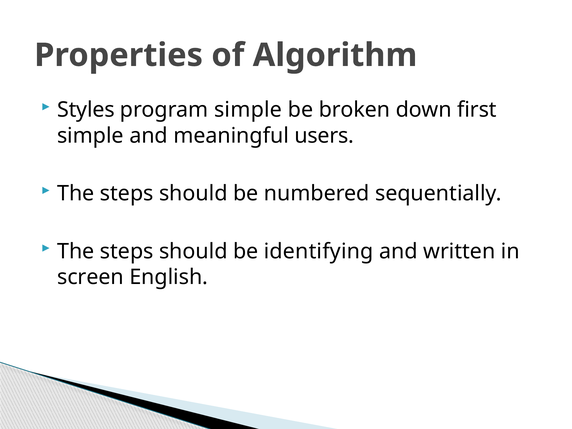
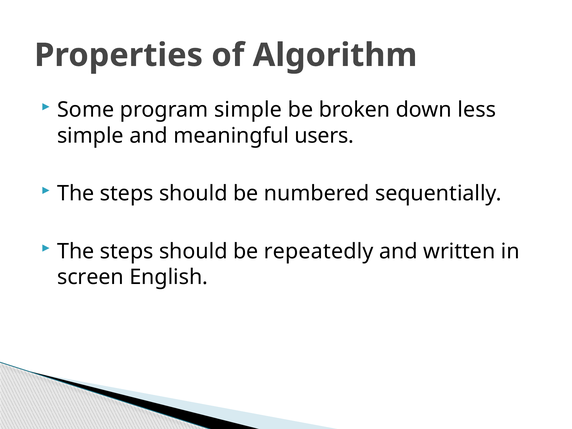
Styles: Styles -> Some
first: first -> less
identifying: identifying -> repeatedly
